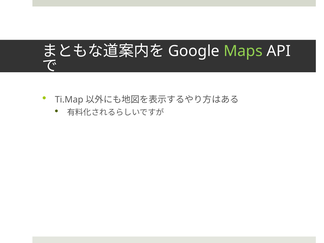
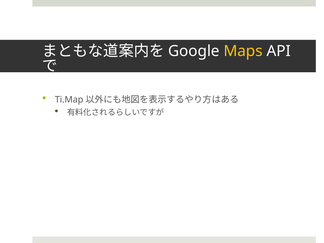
Maps colour: light green -> yellow
